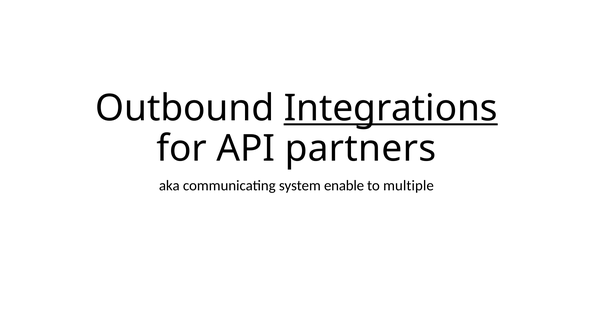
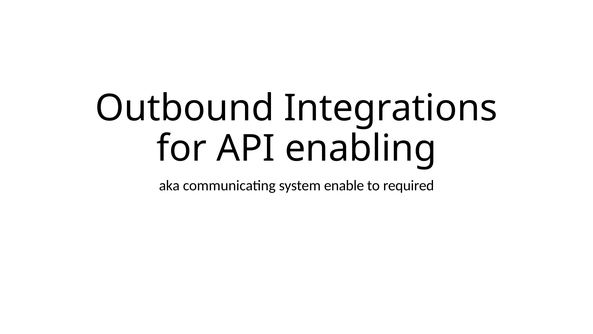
Integrations underline: present -> none
partners: partners -> enabling
multiple: multiple -> required
